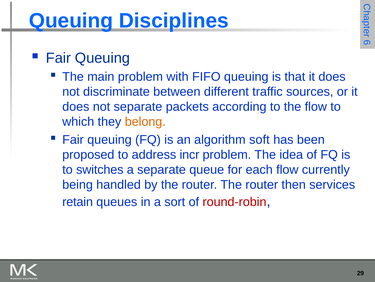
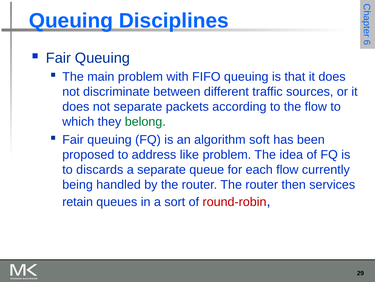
belong colour: orange -> green
incr: incr -> like
switches: switches -> discards
